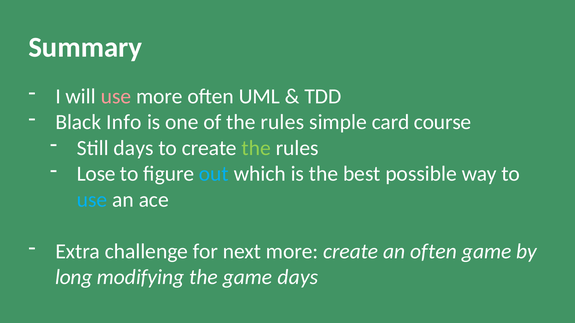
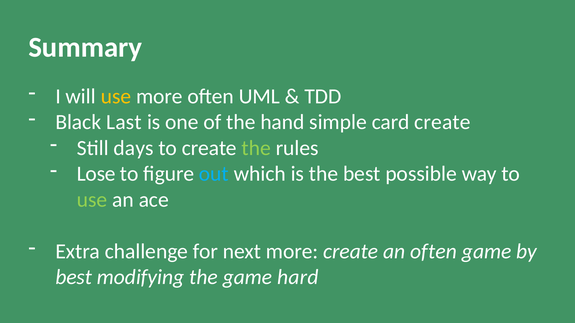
use at (116, 96) colour: pink -> yellow
Info: Info -> Last
of the rules: rules -> hand
card course: course -> create
use at (92, 200) colour: light blue -> light green
long at (74, 278): long -> best
game days: days -> hard
